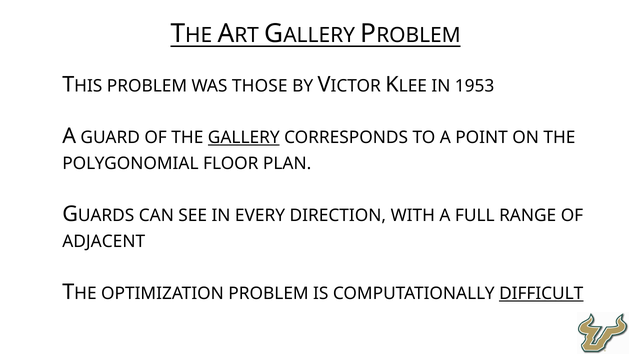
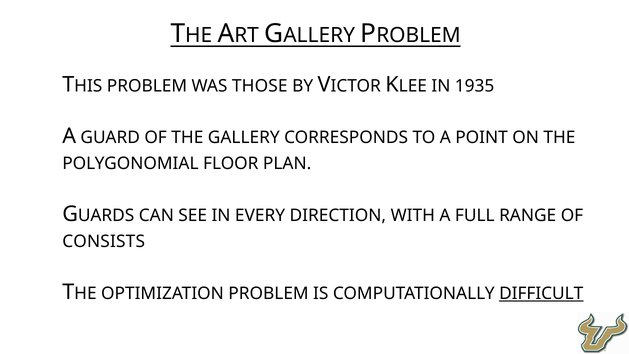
1953: 1953 -> 1935
GALLERY underline: present -> none
ADJACENT: ADJACENT -> CONSISTS
